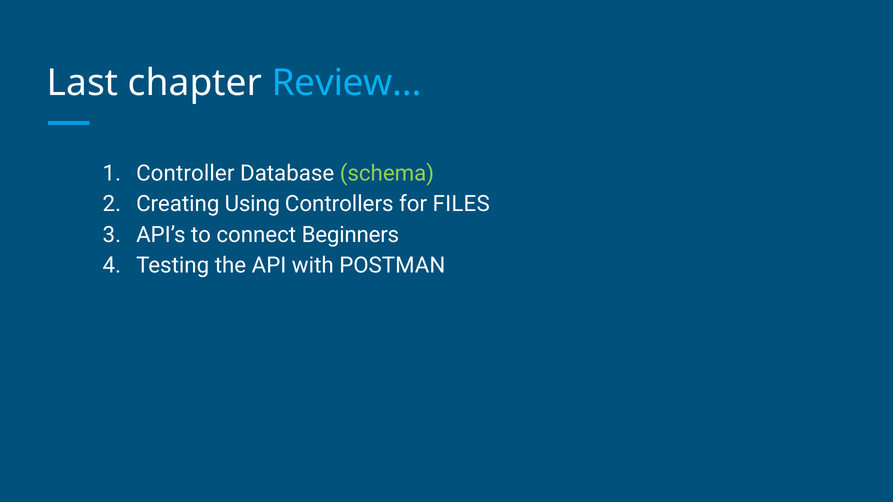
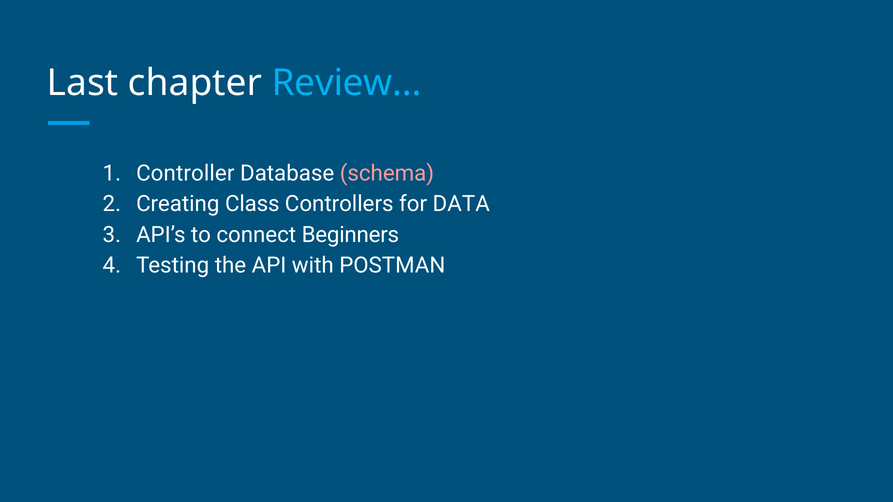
schema colour: light green -> pink
Using: Using -> Class
FILES: FILES -> DATA
